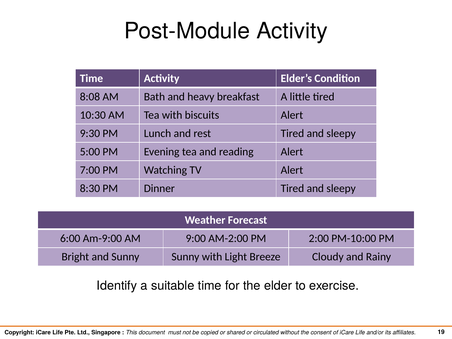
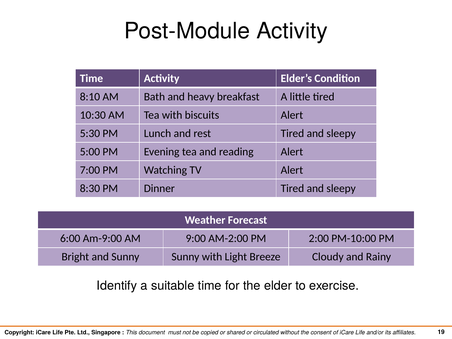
8:08: 8:08 -> 8:10
9:30: 9:30 -> 5:30
